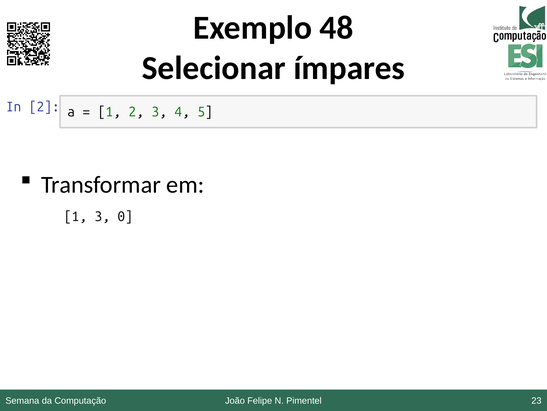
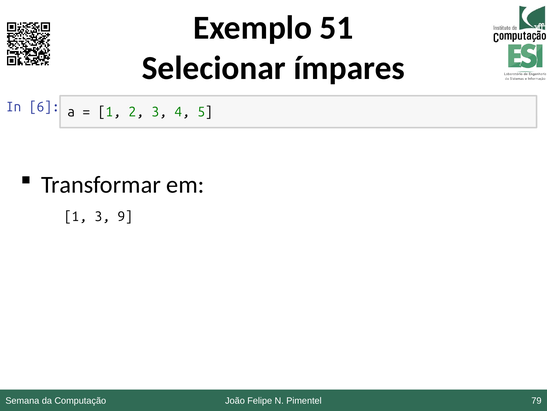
48: 48 -> 51
In 2: 2 -> 6
0: 0 -> 9
23: 23 -> 79
